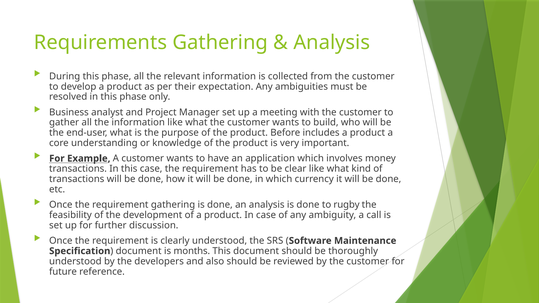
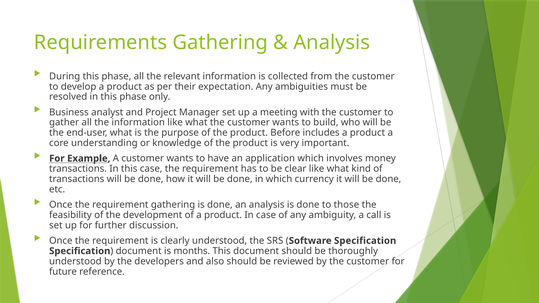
rugby: rugby -> those
Software Maintenance: Maintenance -> Specification
